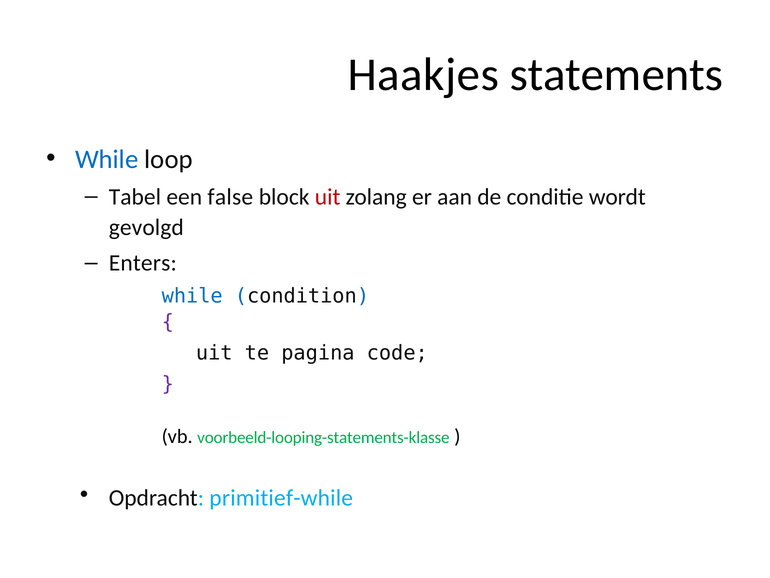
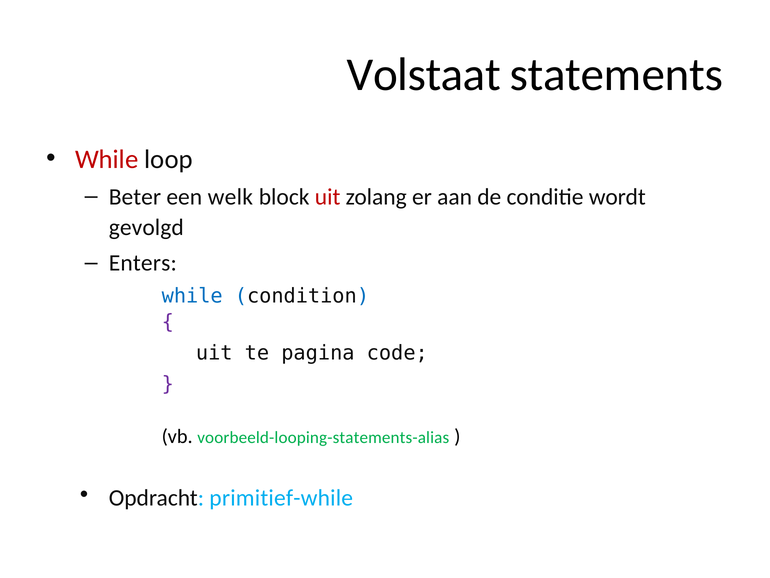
Haakjes: Haakjes -> Volstaat
While at (107, 159) colour: blue -> red
Tabel: Tabel -> Beter
false: false -> welk
voorbeeld-looping-statements-klasse: voorbeeld-looping-statements-klasse -> voorbeeld-looping-statements-alias
